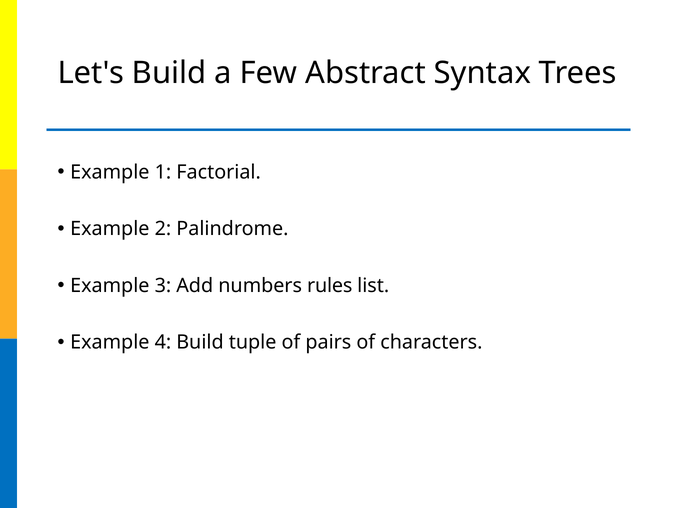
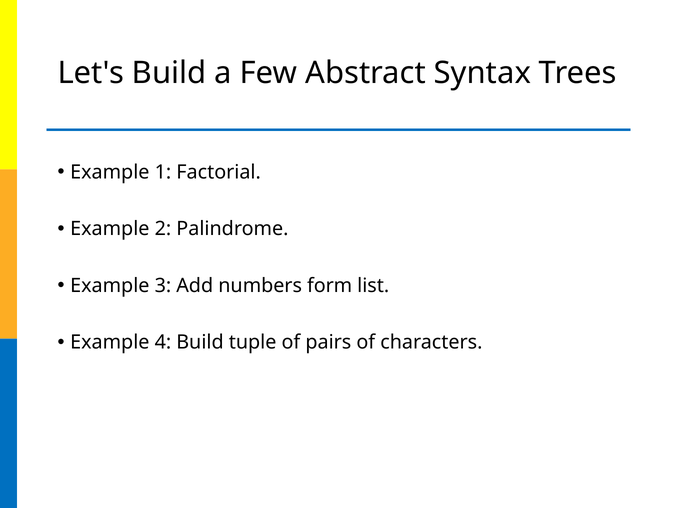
rules: rules -> form
